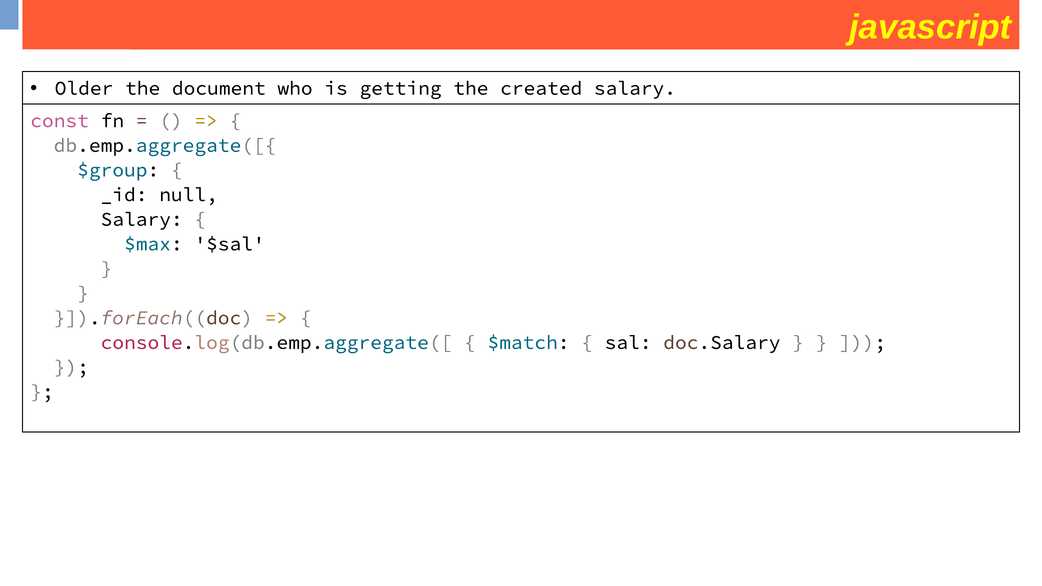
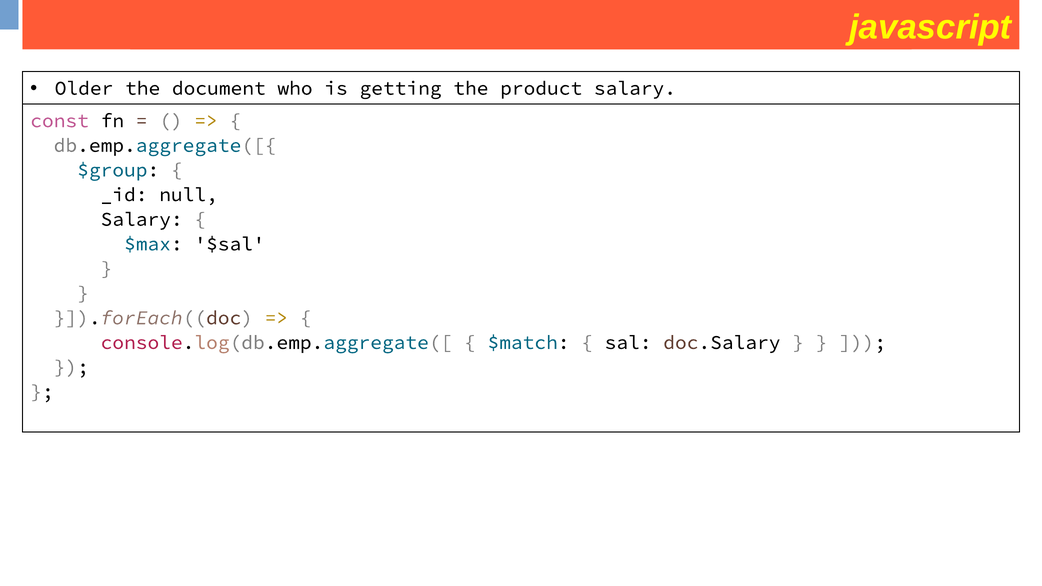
created: created -> product
